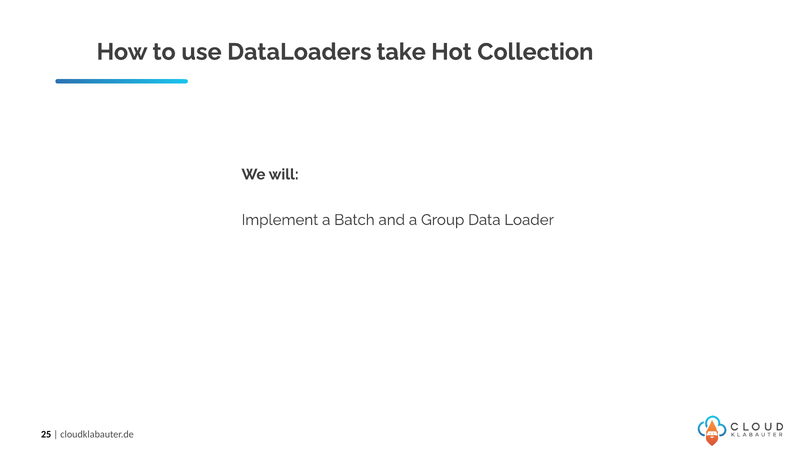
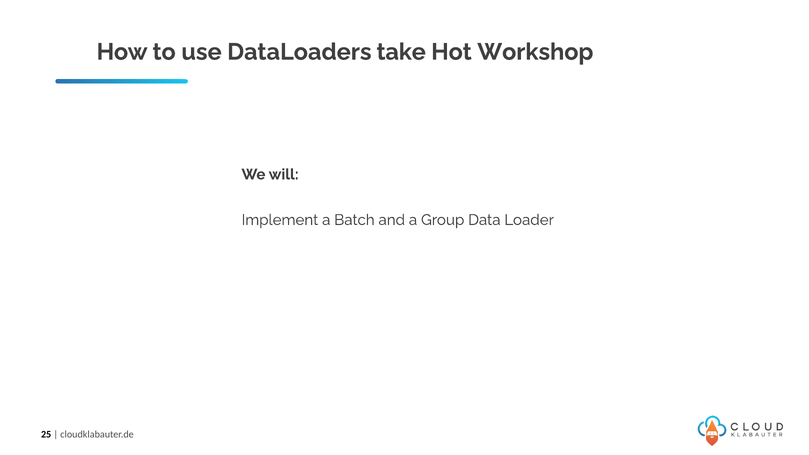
Collection: Collection -> Workshop
